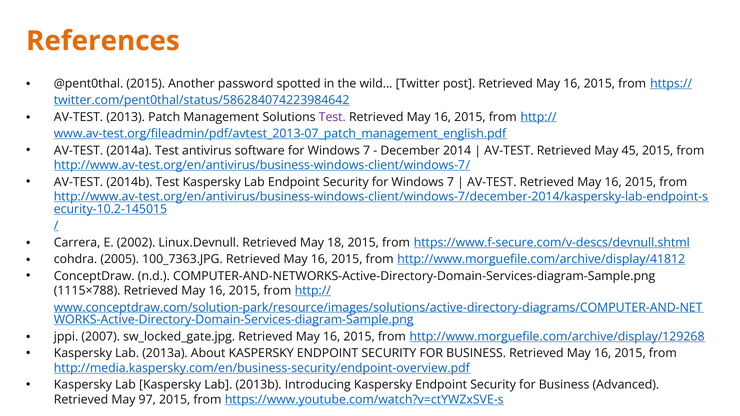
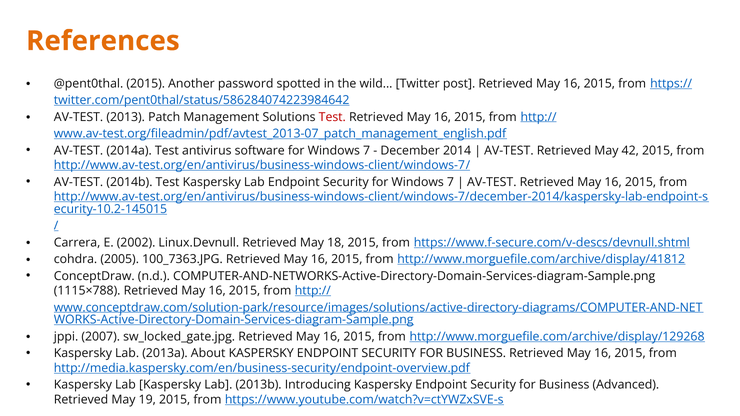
Test at (332, 117) colour: purple -> red
45: 45 -> 42
97: 97 -> 19
